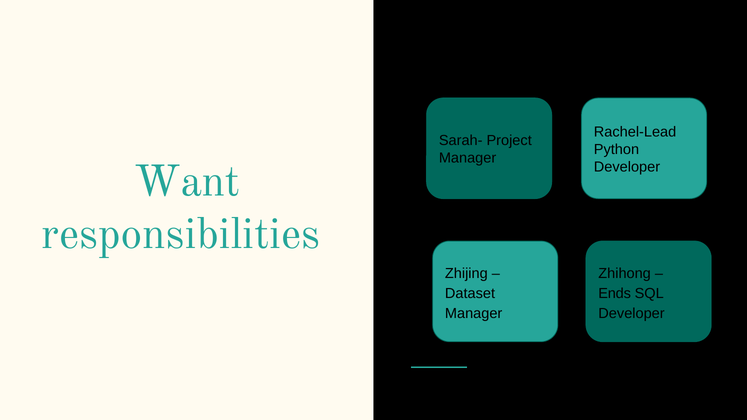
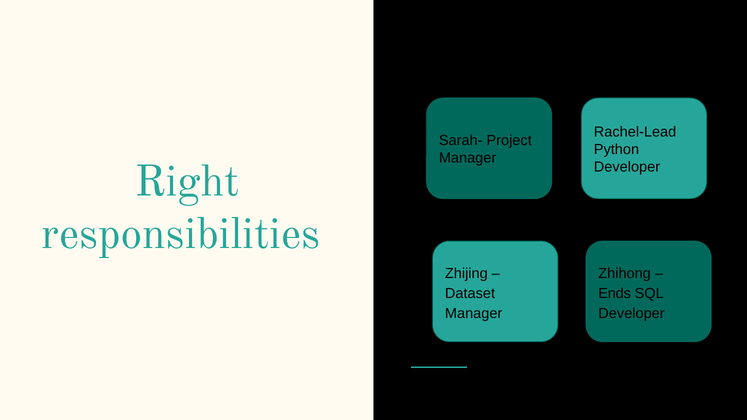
Want: Want -> Right
